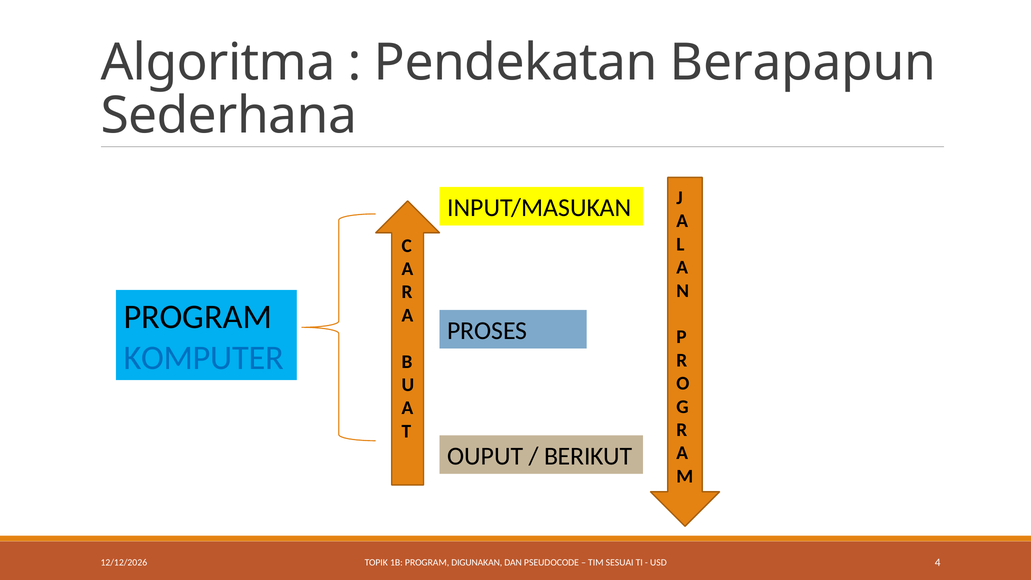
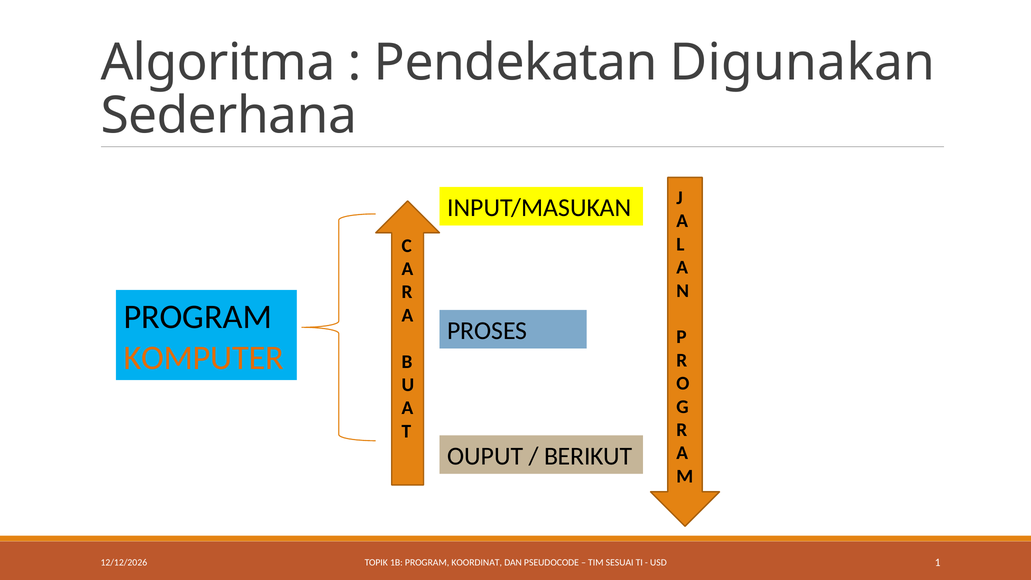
Berapapun: Berapapun -> Digunakan
KOMPUTER colour: blue -> orange
DIGUNAKAN: DIGUNAKAN -> KOORDINAT
4: 4 -> 1
